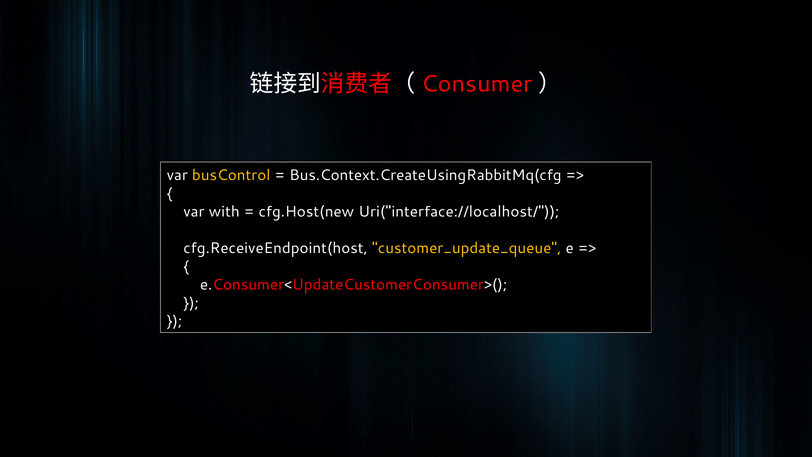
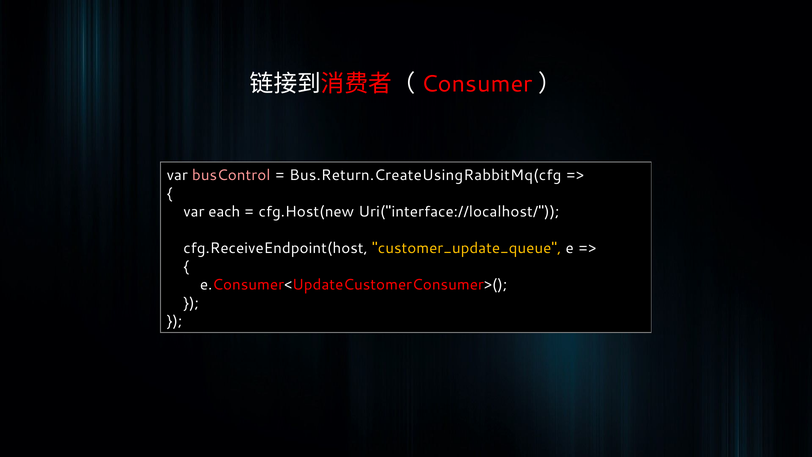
busControl colour: yellow -> pink
Bus.Context.CreateUsingRabbitMq(cfg: Bus.Context.CreateUsingRabbitMq(cfg -> Bus.Return.CreateUsingRabbitMq(cfg
with: with -> each
